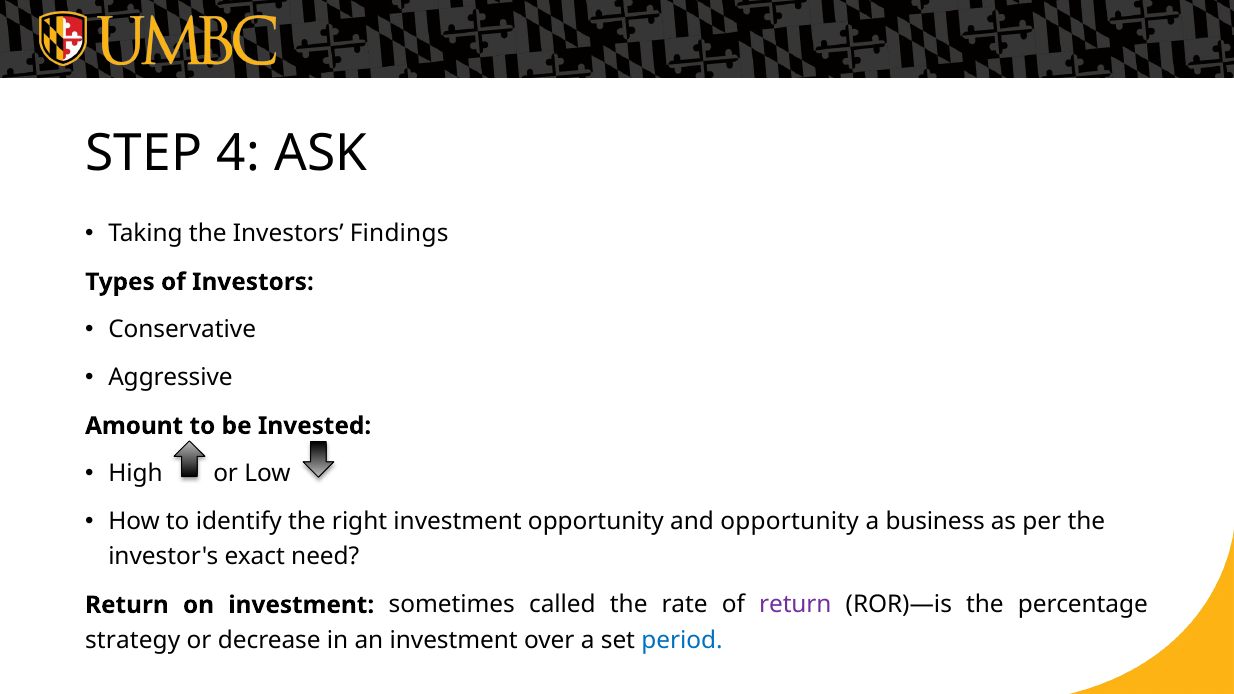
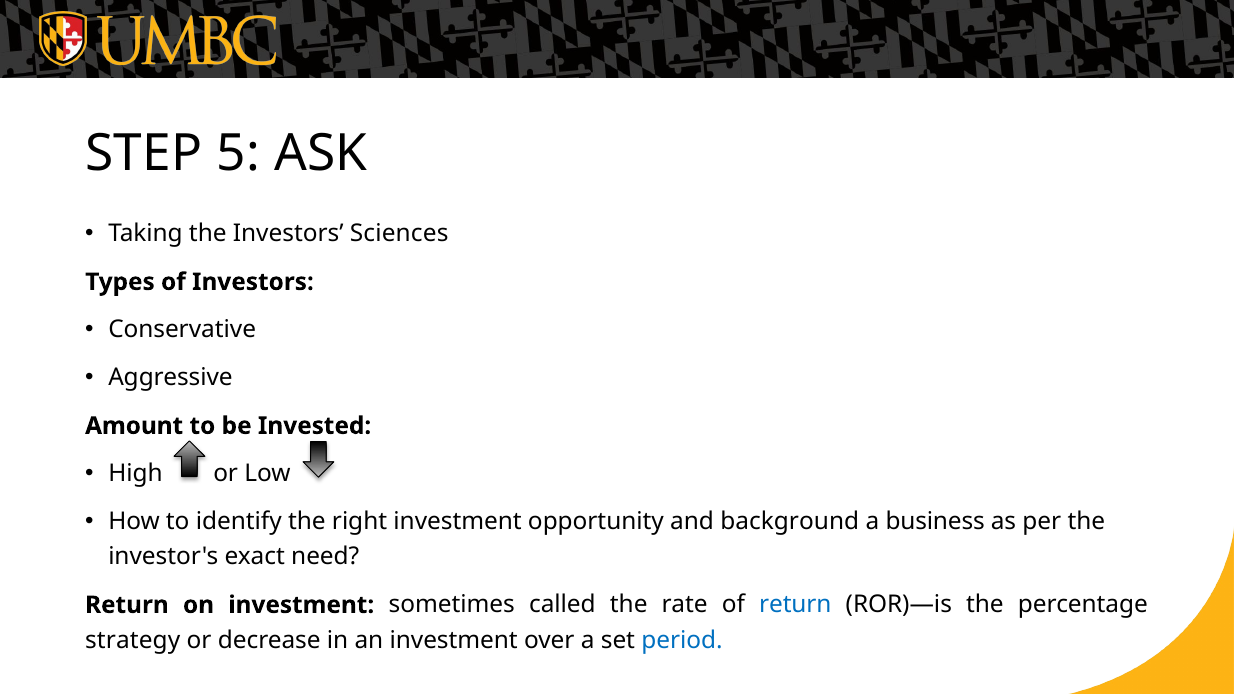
4: 4 -> 5
Findings: Findings -> Sciences
and opportunity: opportunity -> background
return at (795, 605) colour: purple -> blue
